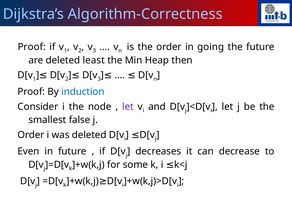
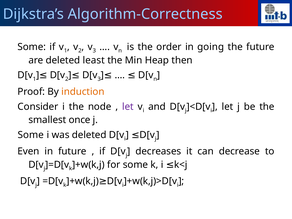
Proof at (32, 47): Proof -> Some
induction colour: blue -> orange
false: false -> once
Order at (31, 135): Order -> Some
